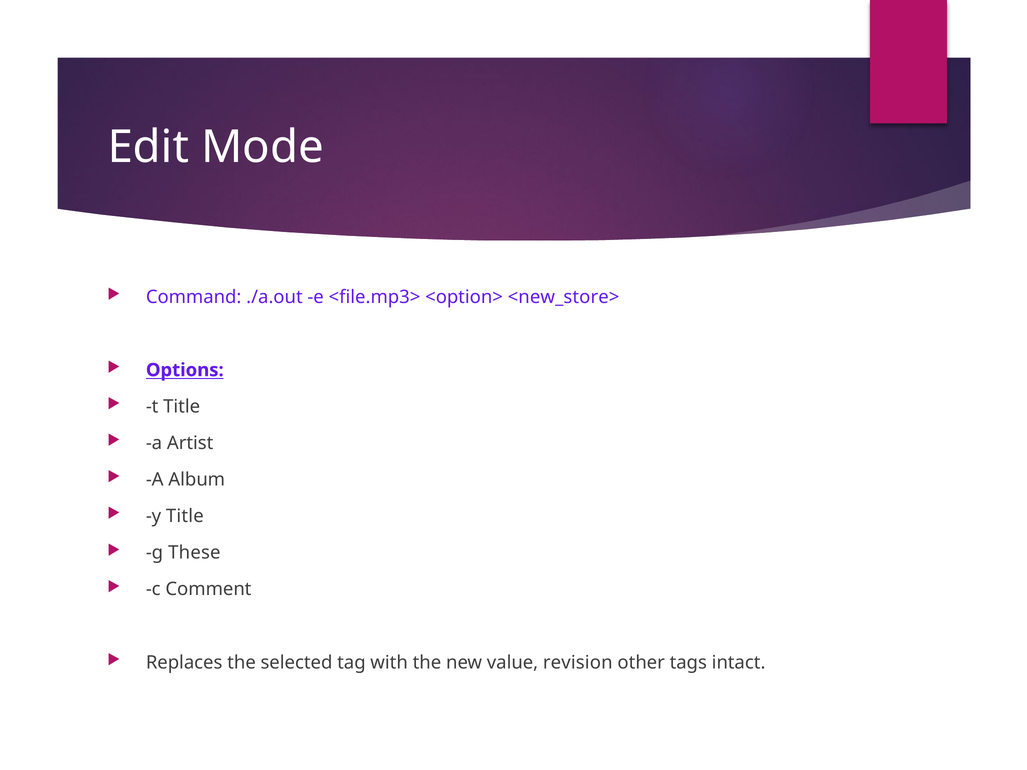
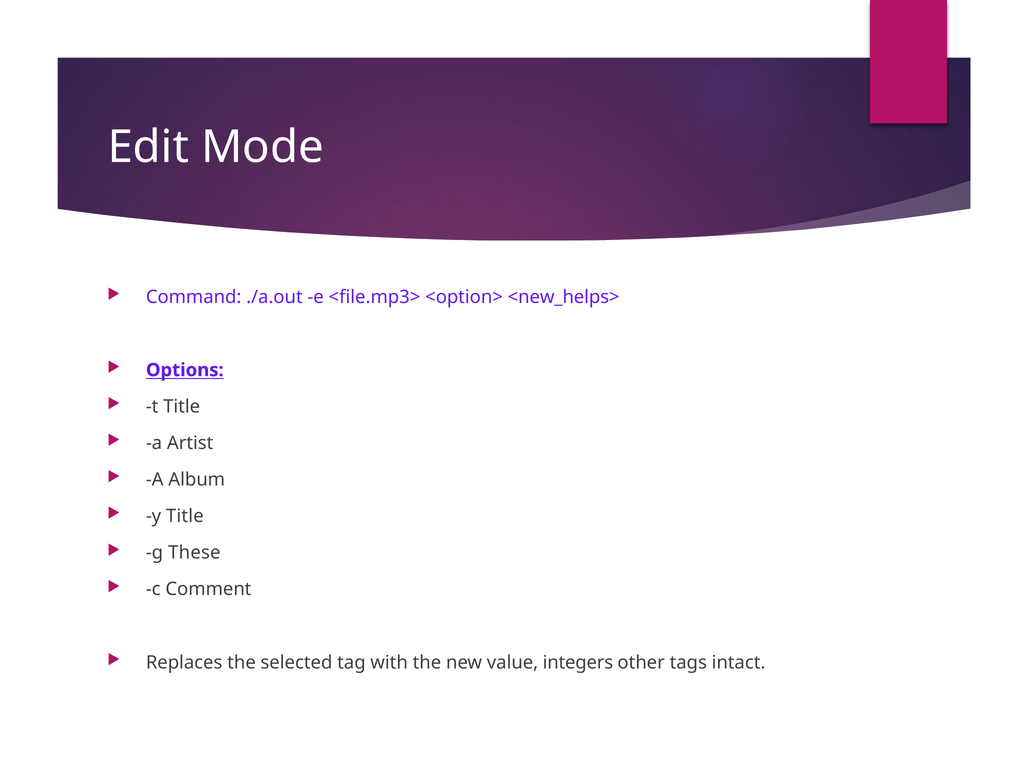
<new_store>: <new_store> -> <new_helps>
revision: revision -> integers
